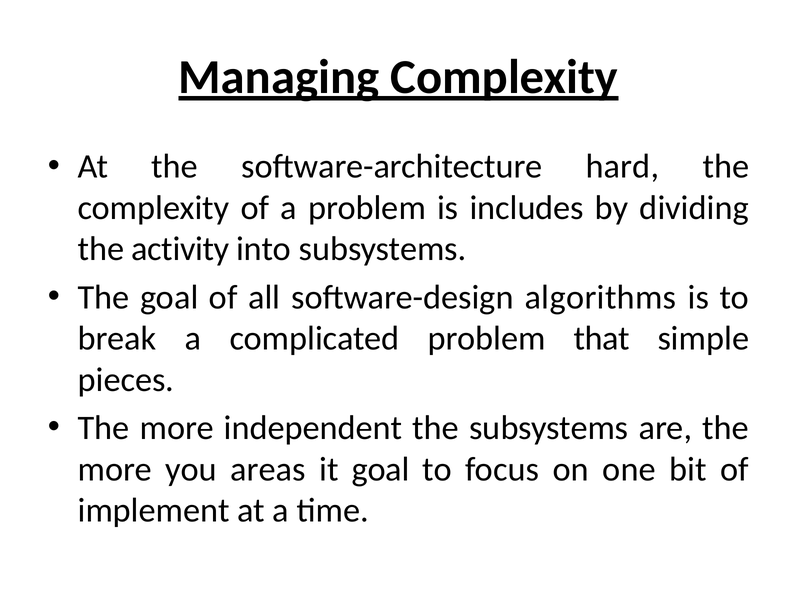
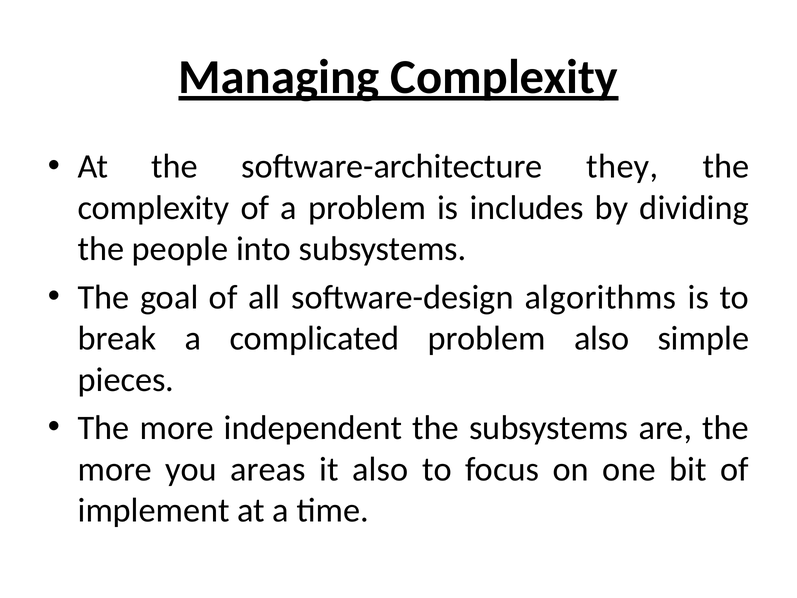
hard: hard -> they
activity: activity -> people
problem that: that -> also
it goal: goal -> also
